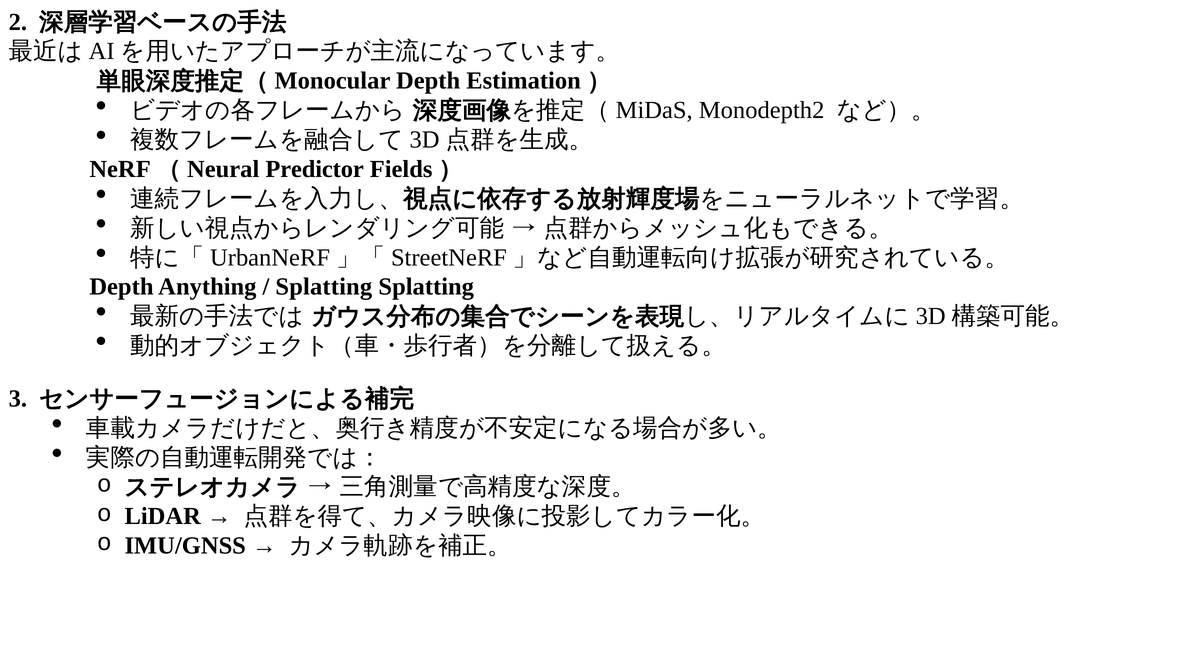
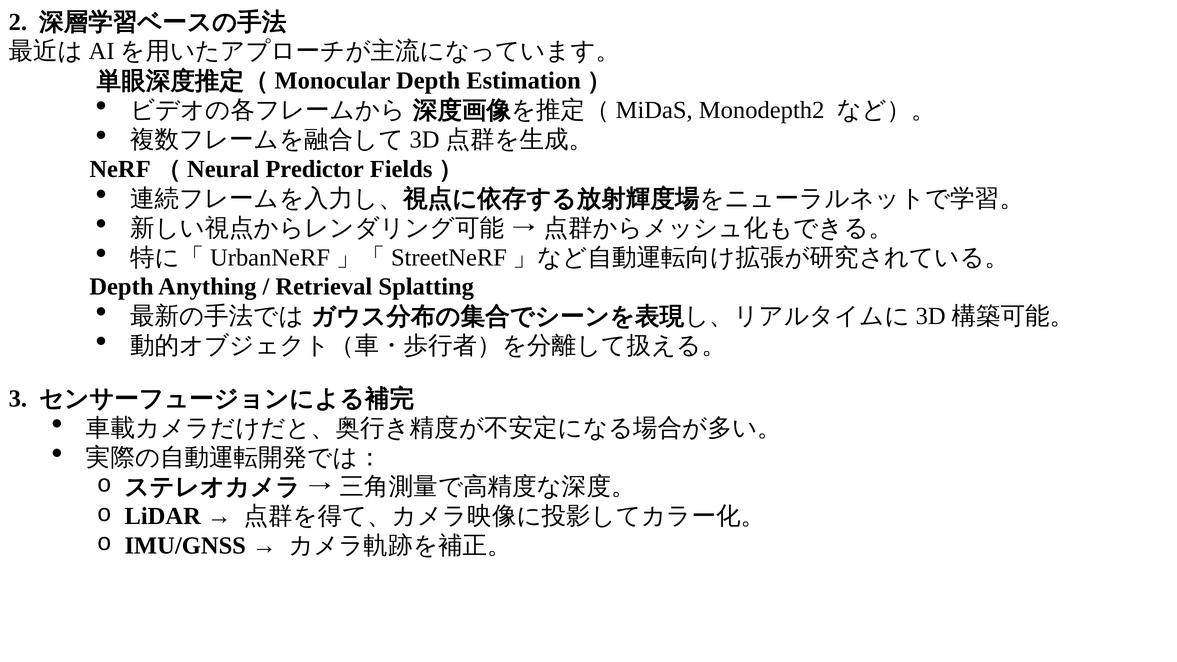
Splatting at (324, 287): Splatting -> Retrieval
